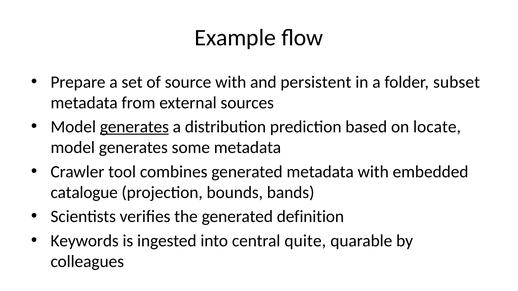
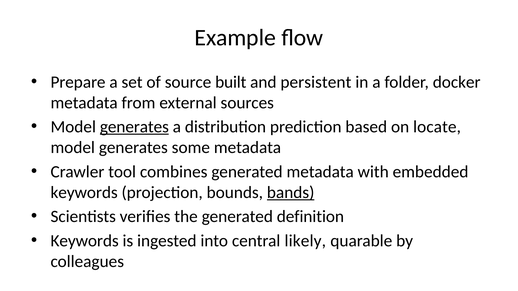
source with: with -> built
subset: subset -> docker
catalogue at (84, 193): catalogue -> keywords
bands underline: none -> present
quite: quite -> likely
